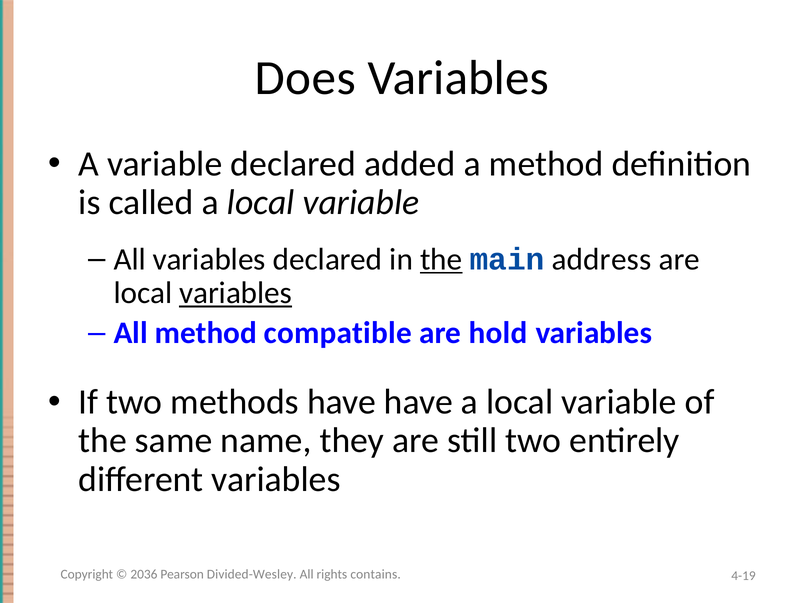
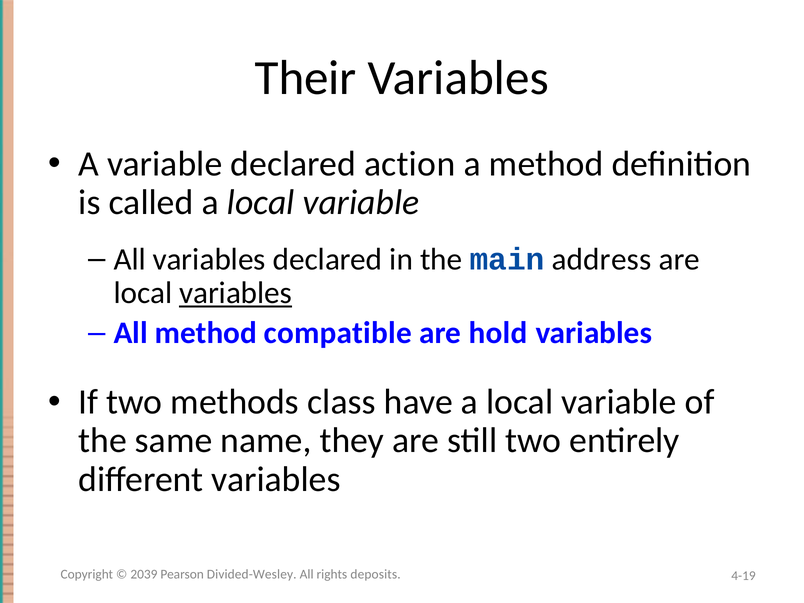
Does: Does -> Their
added: added -> action
the at (441, 259) underline: present -> none
methods have: have -> class
2036: 2036 -> 2039
contains: contains -> deposits
